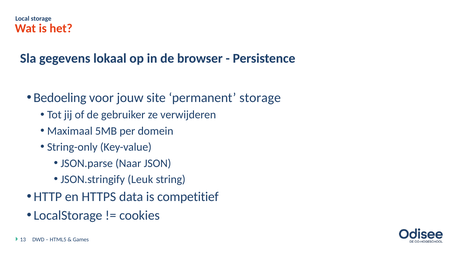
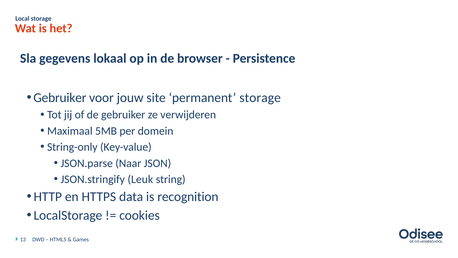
Bedoeling at (60, 98): Bedoeling -> Gebruiker
competitief: competitief -> recognition
